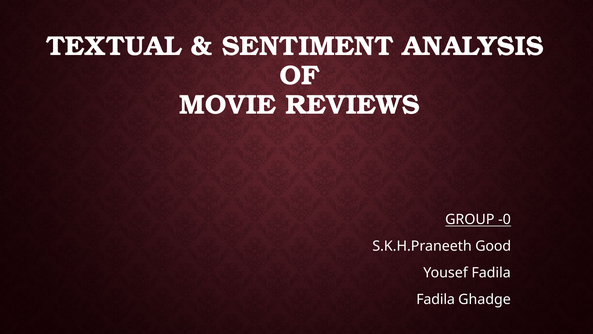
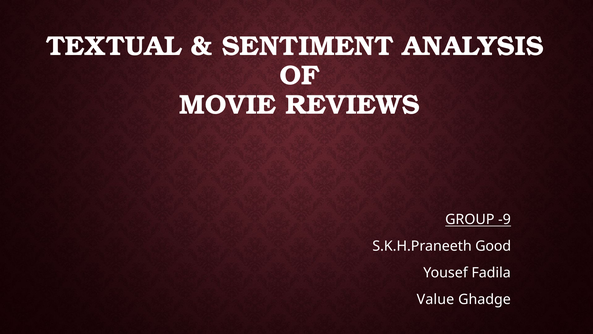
-0: -0 -> -9
Fadila at (436, 299): Fadila -> Value
